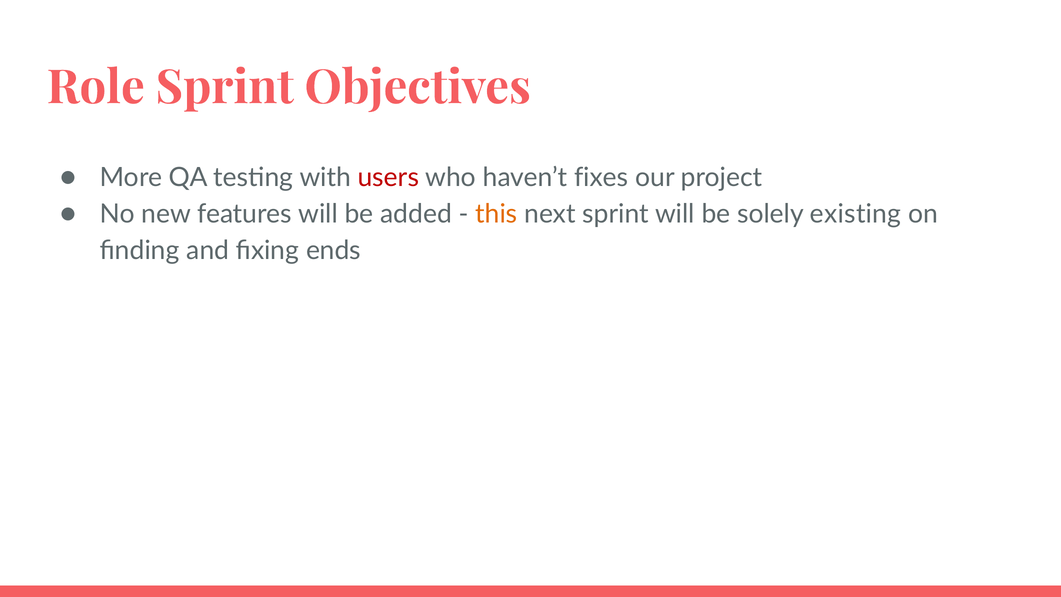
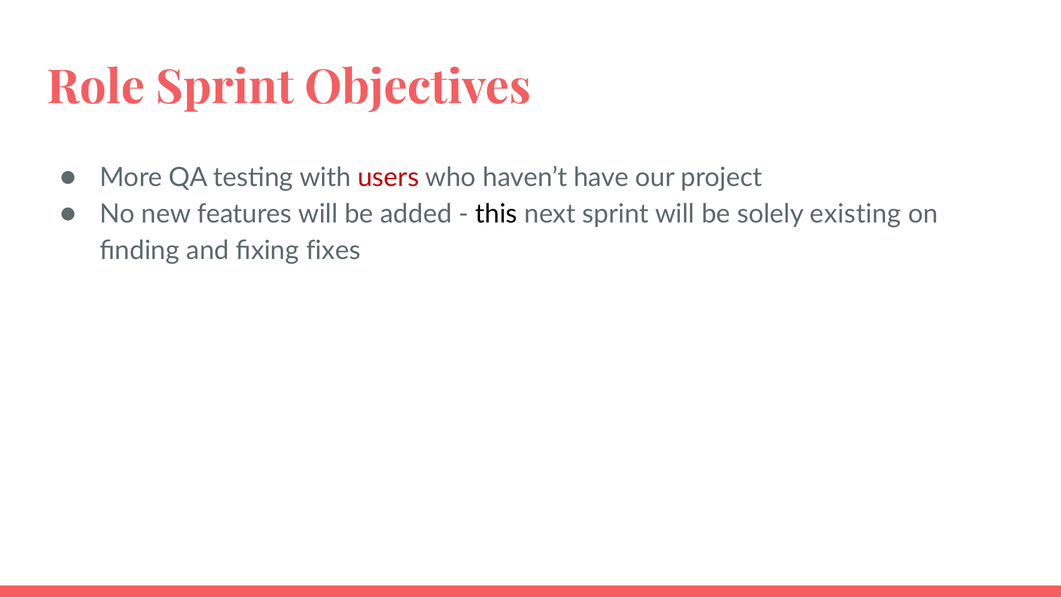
fixes: fixes -> have
this colour: orange -> black
ends: ends -> fixes
